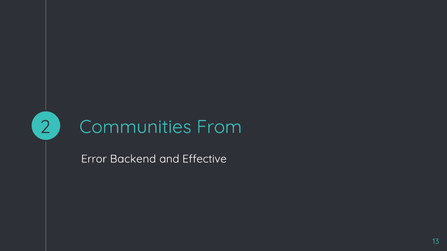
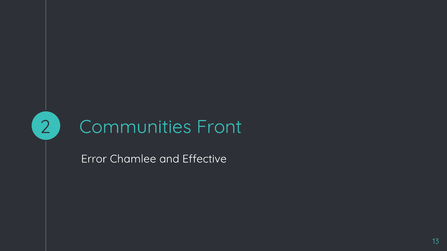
From: From -> Front
Backend: Backend -> Chamlee
